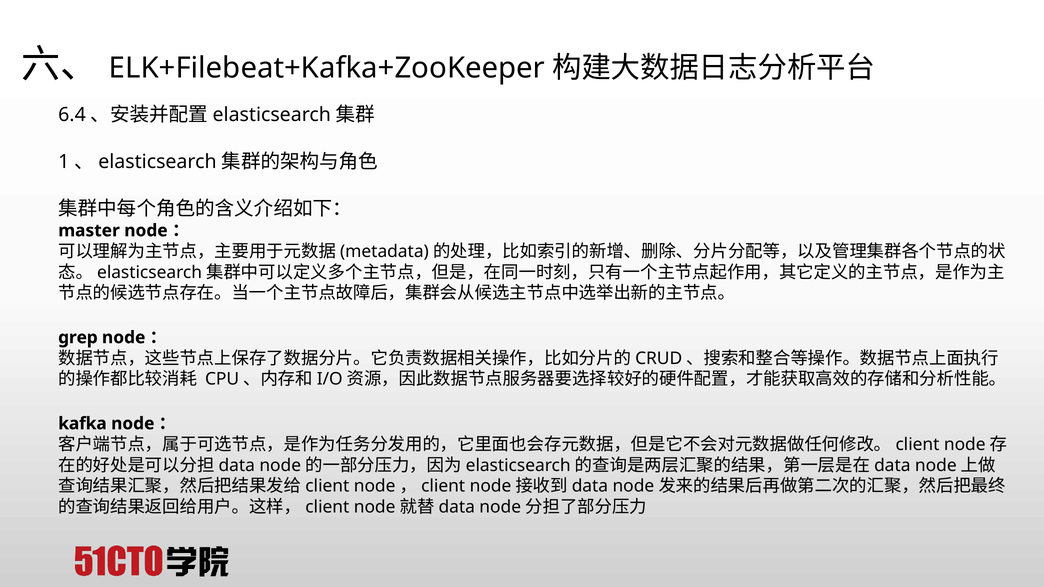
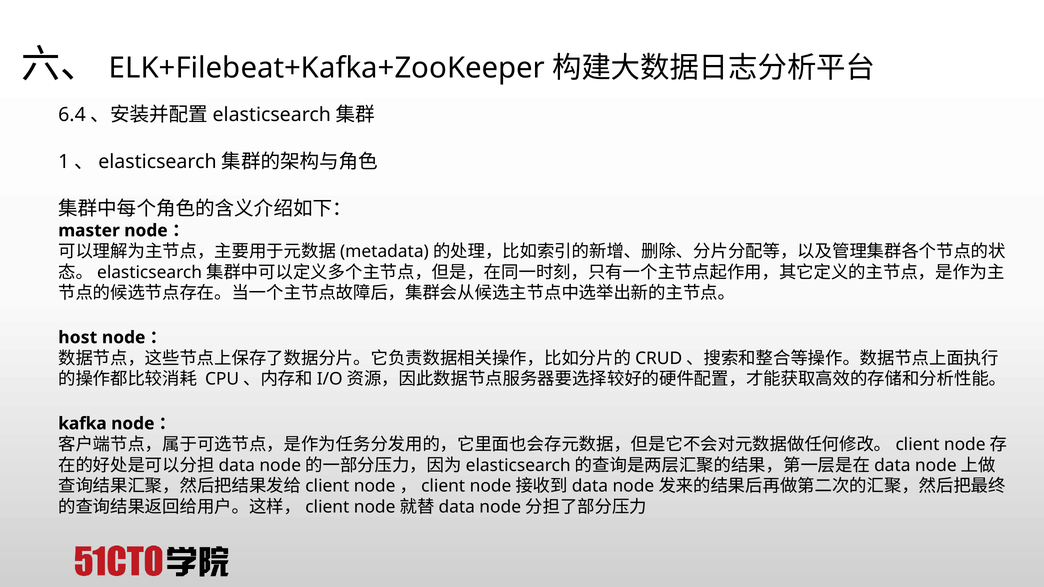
grep: grep -> host
